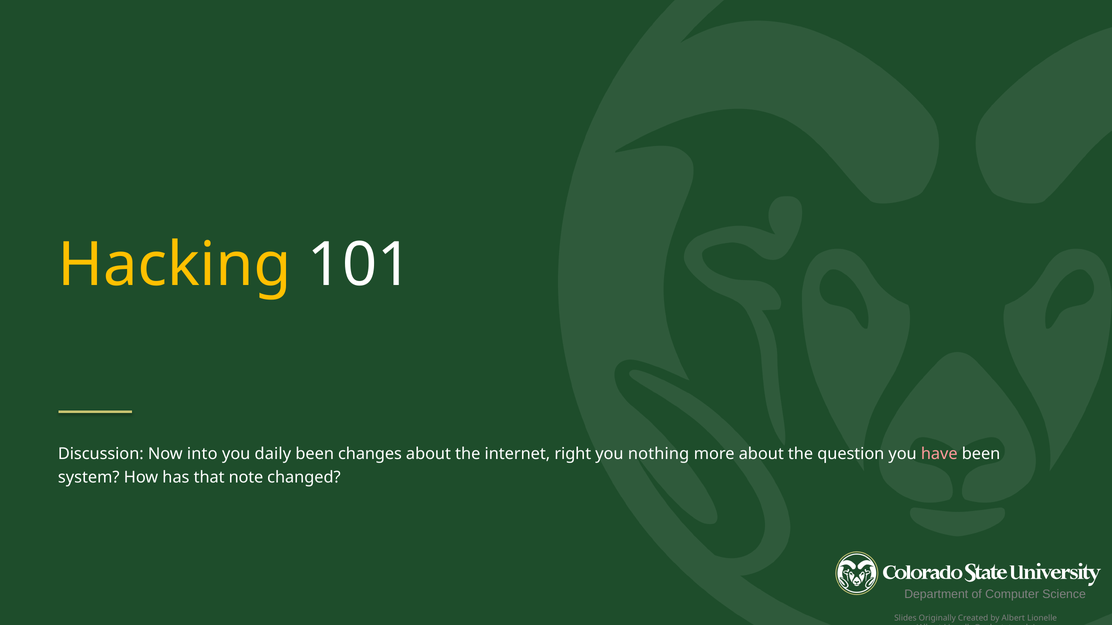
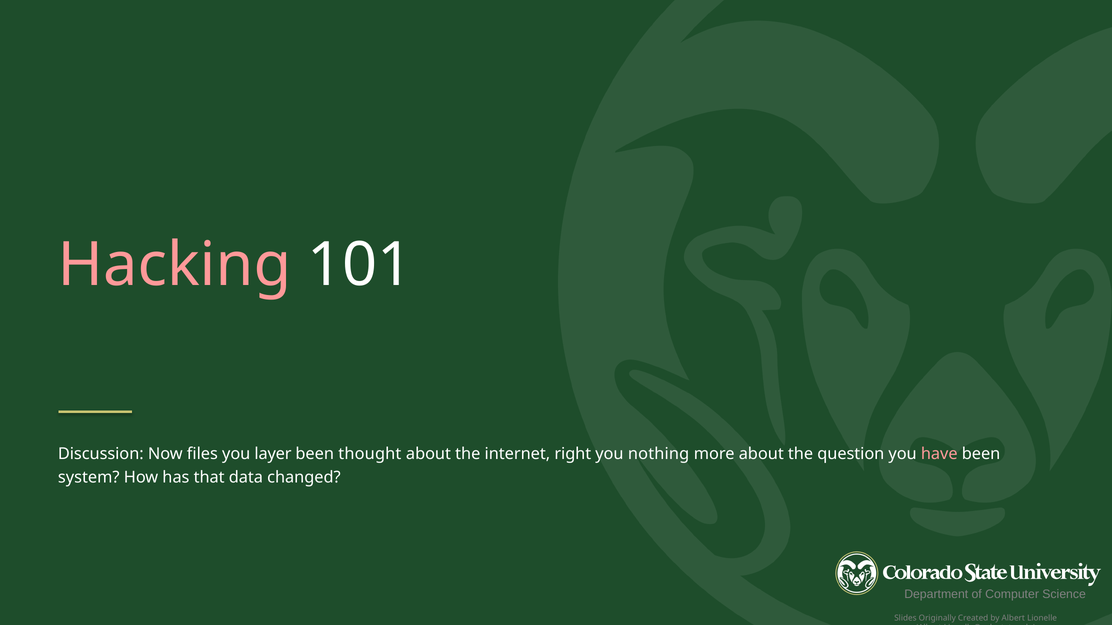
Hacking colour: yellow -> pink
into: into -> files
daily: daily -> layer
changes: changes -> thought
note: note -> data
